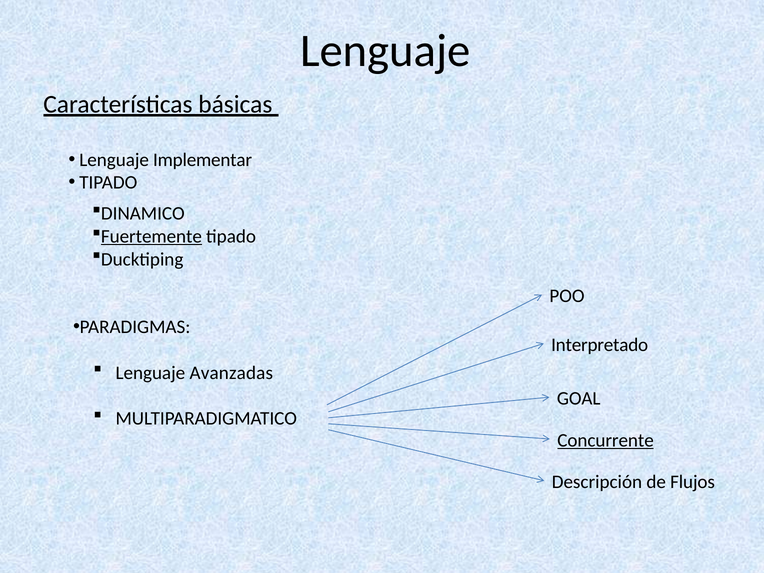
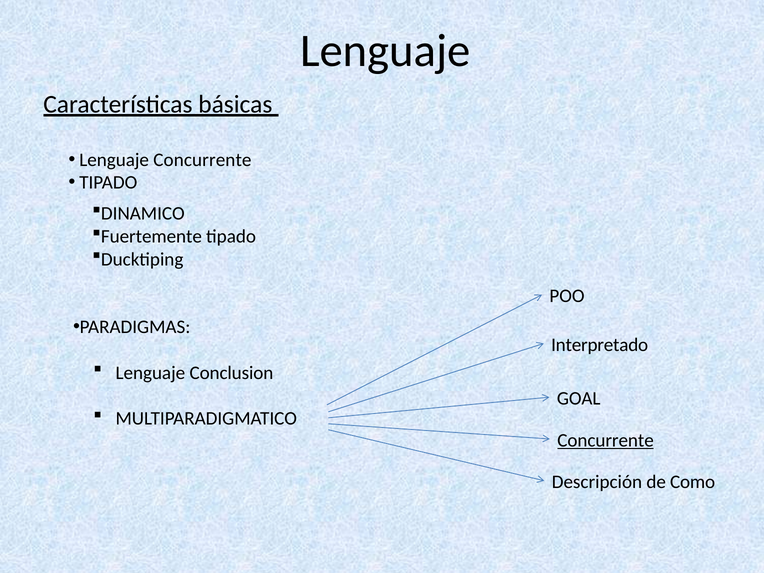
Lenguaje Implementar: Implementar -> Concurrente
Fuertemente underline: present -> none
Avanzadas: Avanzadas -> Conclusion
Flujos: Flujos -> Como
